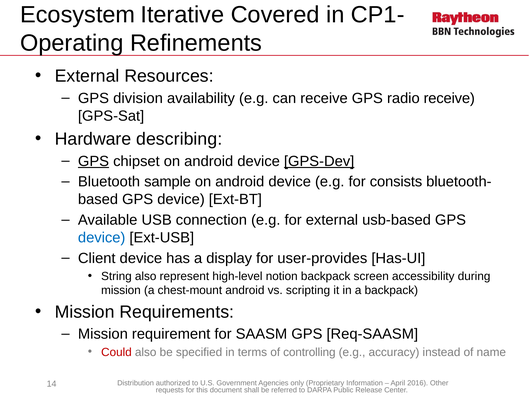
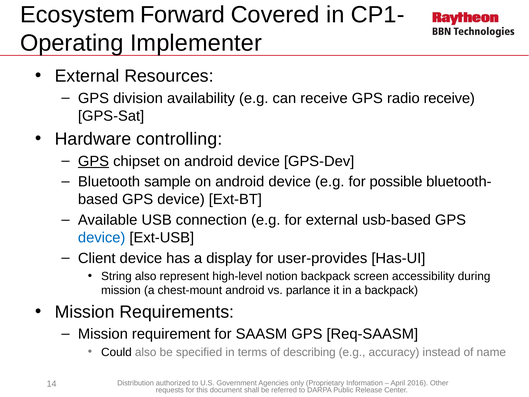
Iterative: Iterative -> Forward
Refinements: Refinements -> Implementer
describing: describing -> controlling
GPS-Dev underline: present -> none
consists: consists -> possible
scripting: scripting -> parlance
Could colour: red -> black
controlling: controlling -> describing
